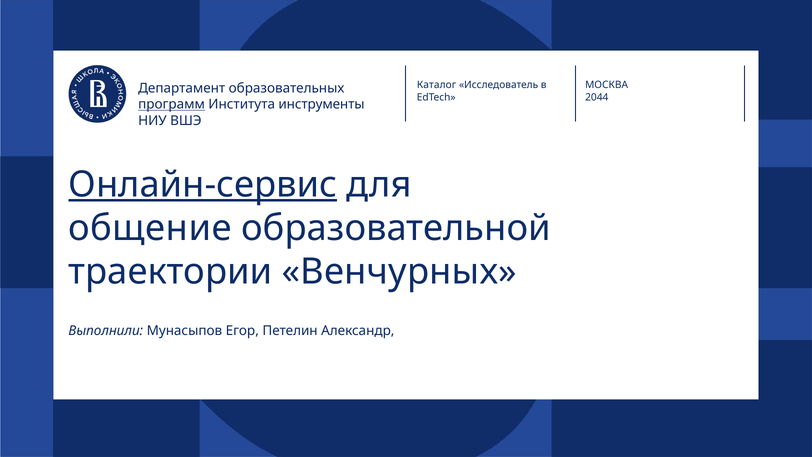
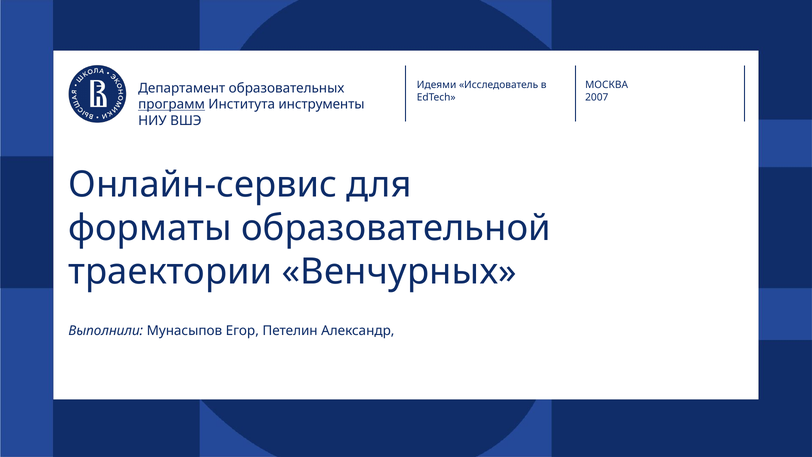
Каталог: Каталог -> Идеями
2044: 2044 -> 2007
Онлайн-сервис underline: present -> none
общение: общение -> форматы
